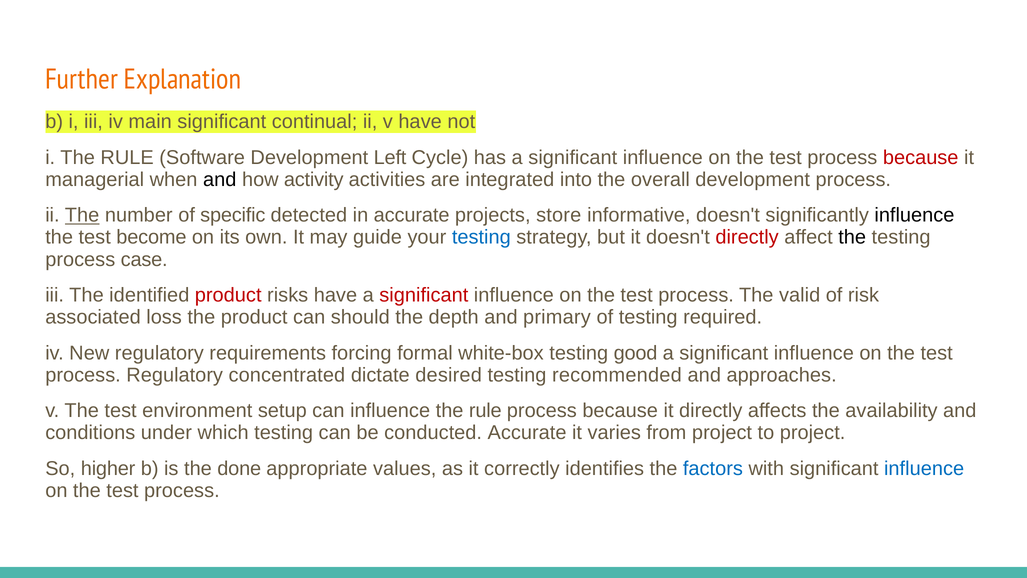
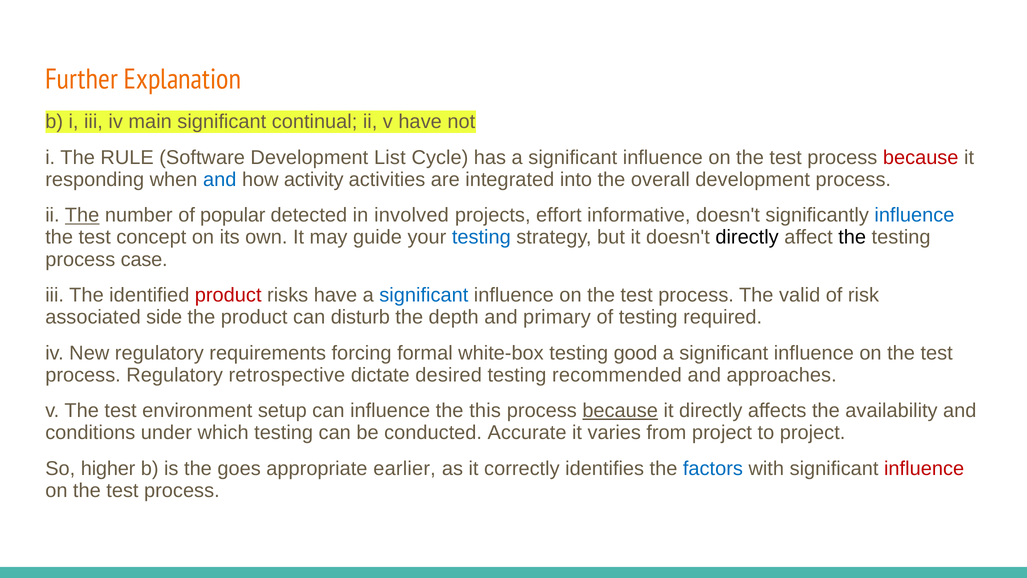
Left: Left -> List
managerial: managerial -> responding
and at (220, 180) colour: black -> blue
specific: specific -> popular
in accurate: accurate -> involved
store: store -> effort
influence at (914, 215) colour: black -> blue
become: become -> concept
directly at (747, 237) colour: red -> black
significant at (424, 295) colour: red -> blue
loss: loss -> side
should: should -> disturb
concentrated: concentrated -> retrospective
influence the rule: rule -> this
because at (620, 410) underline: none -> present
done: done -> goes
values: values -> earlier
influence at (924, 468) colour: blue -> red
